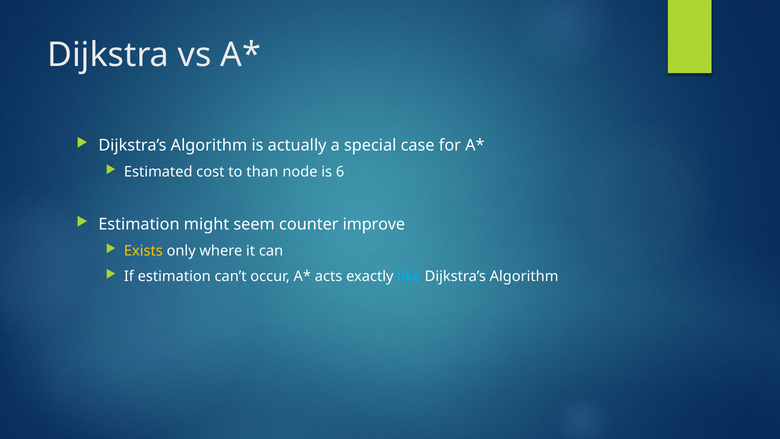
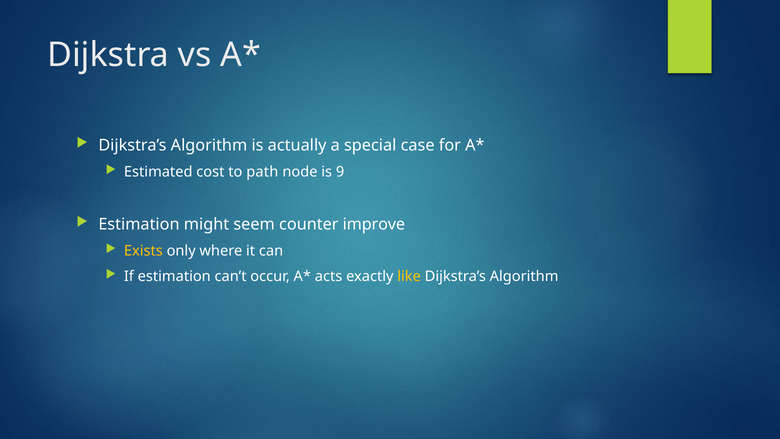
than: than -> path
6: 6 -> 9
like colour: light blue -> yellow
